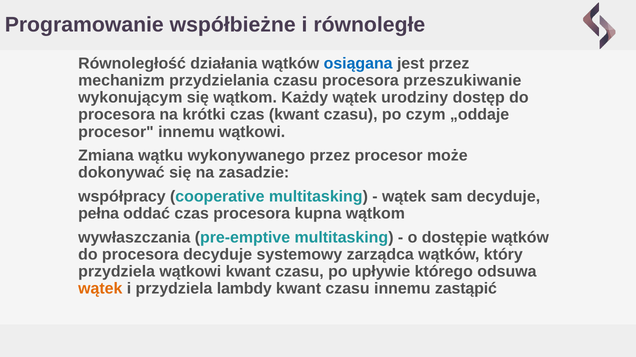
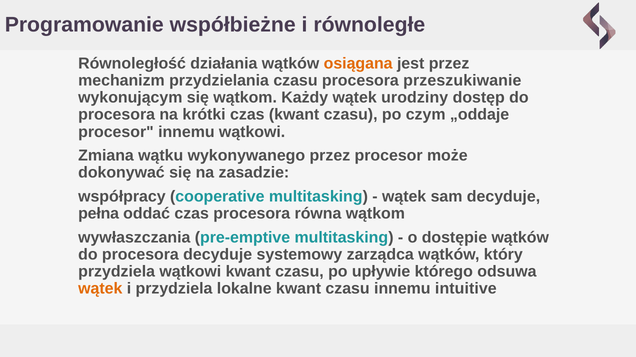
osiągana colour: blue -> orange
kupna: kupna -> równa
lambdy: lambdy -> lokalne
zastąpić: zastąpić -> intuitive
